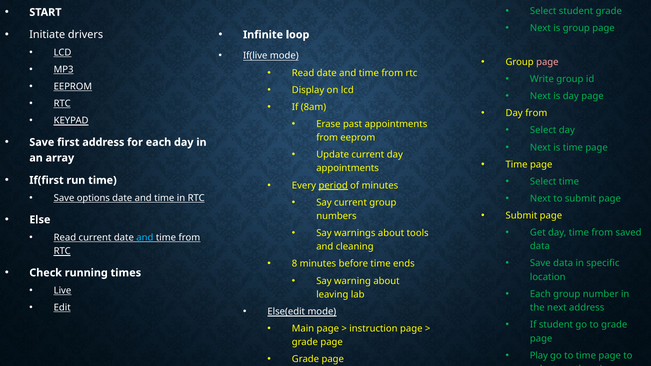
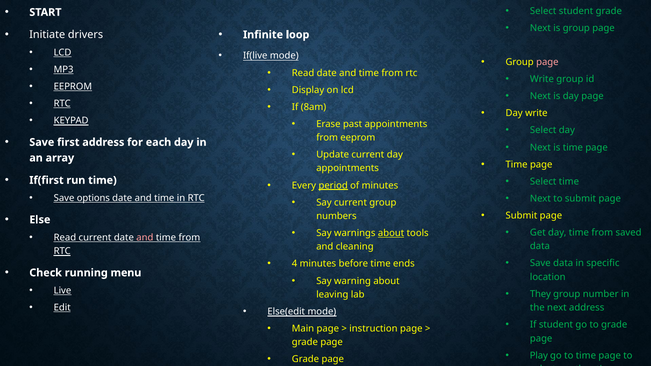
Day from: from -> write
about at (391, 233) underline: none -> present
and at (145, 238) colour: light blue -> pink
8: 8 -> 4
times: times -> menu
Each at (540, 294): Each -> They
